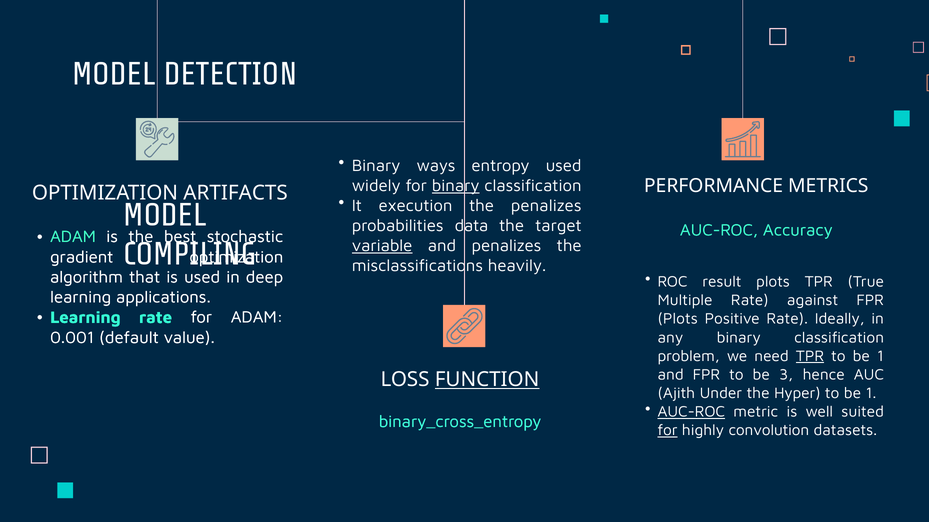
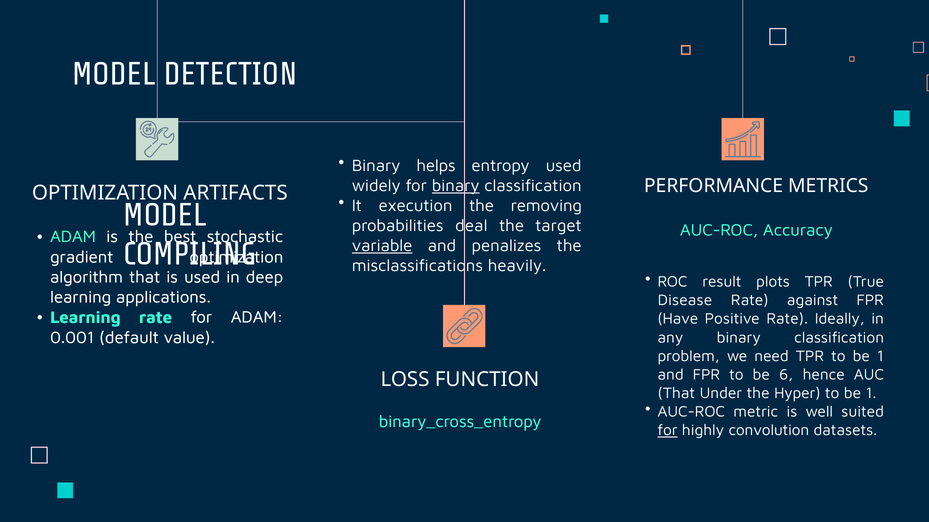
ways: ways -> helps
the penalizes: penalizes -> removing
data: data -> deal
Multiple: Multiple -> Disease
Plots at (678, 319): Plots -> Have
TPR at (810, 356) underline: present -> none
3: 3 -> 6
FUNCTION underline: present -> none
Ajith at (676, 394): Ajith -> That
AUC-ROC at (691, 412) underline: present -> none
